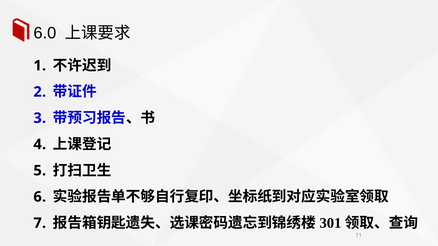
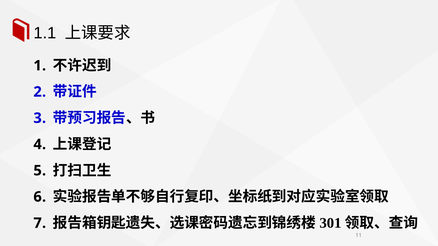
6.0: 6.0 -> 1.1
